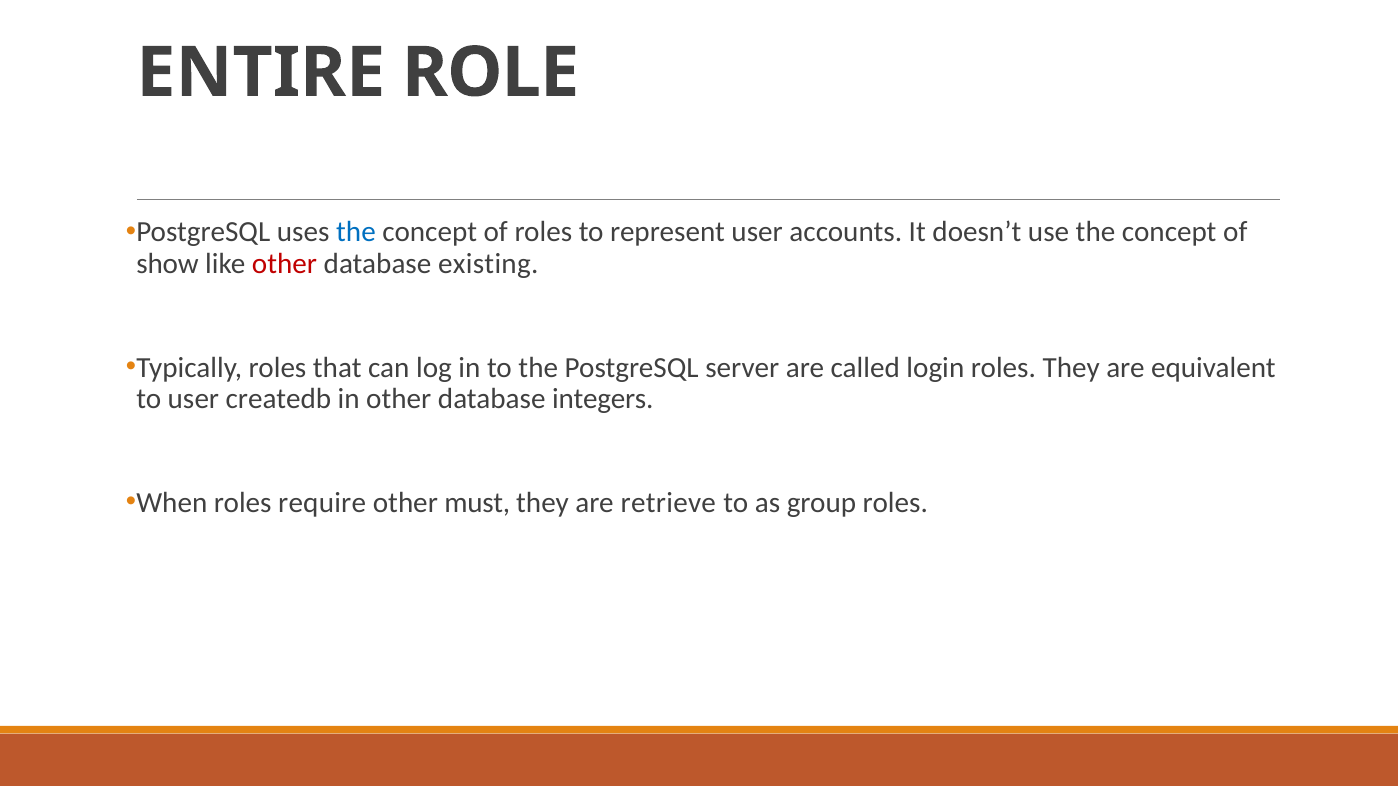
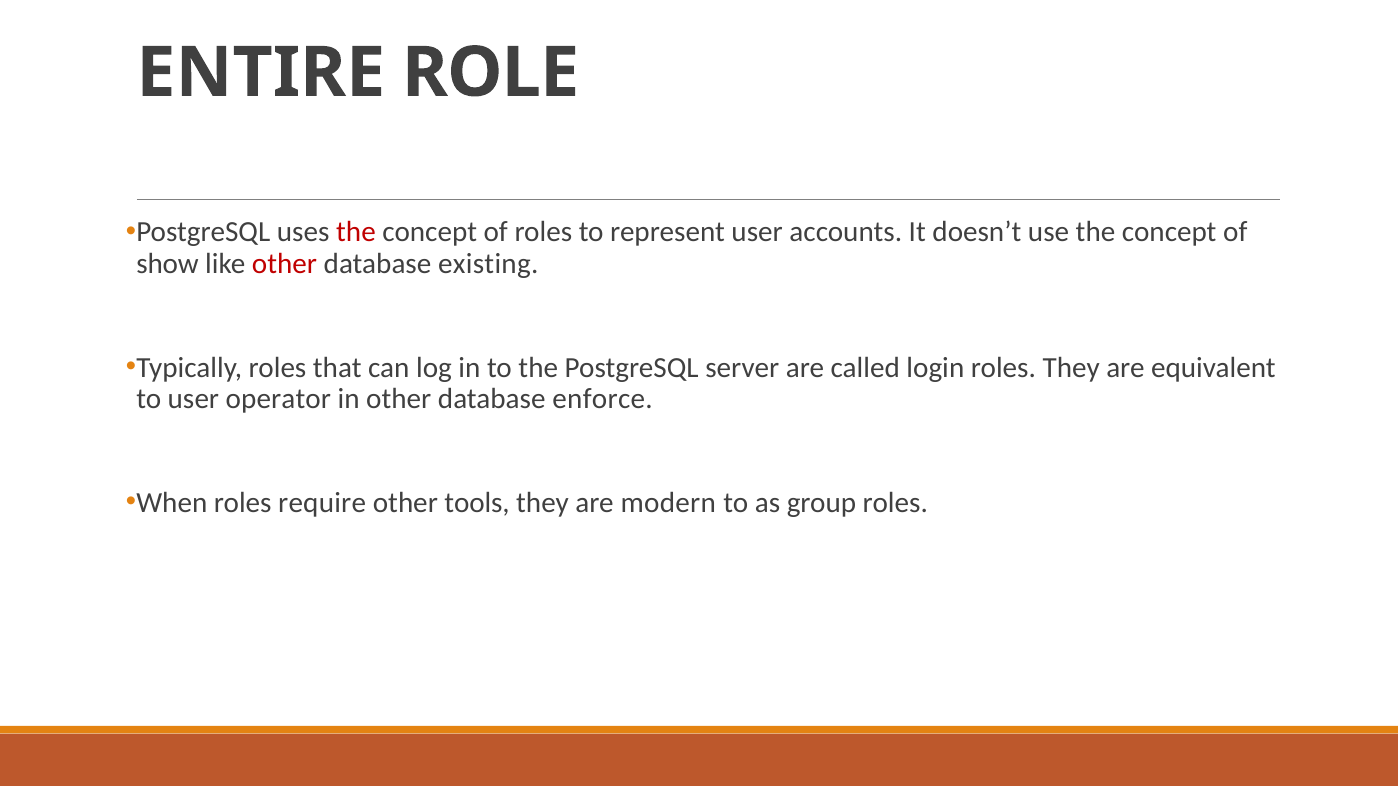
the at (356, 232) colour: blue -> red
createdb: createdb -> operator
integers: integers -> enforce
must: must -> tools
retrieve: retrieve -> modern
